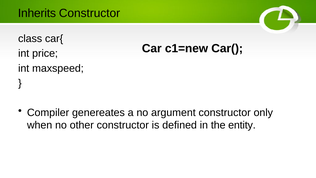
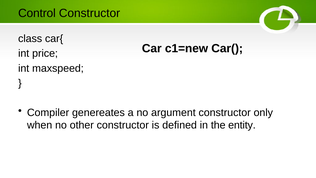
Inherits: Inherits -> Control
